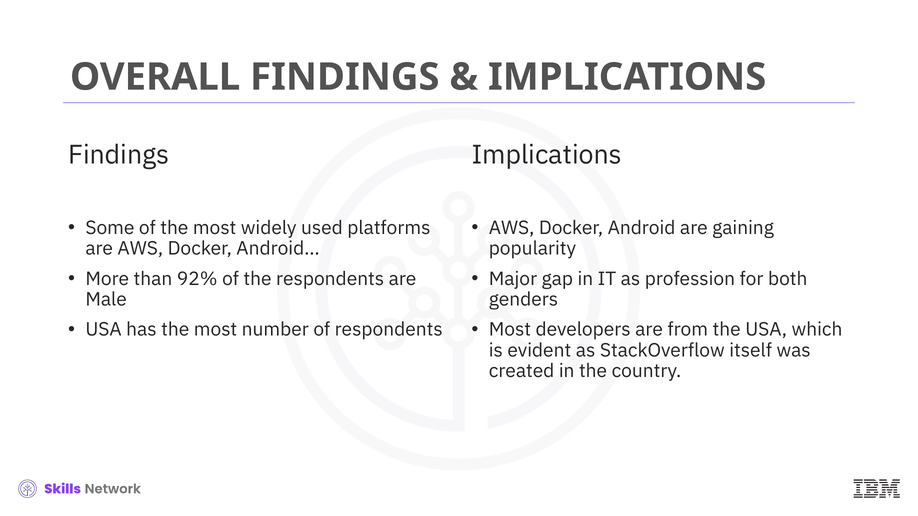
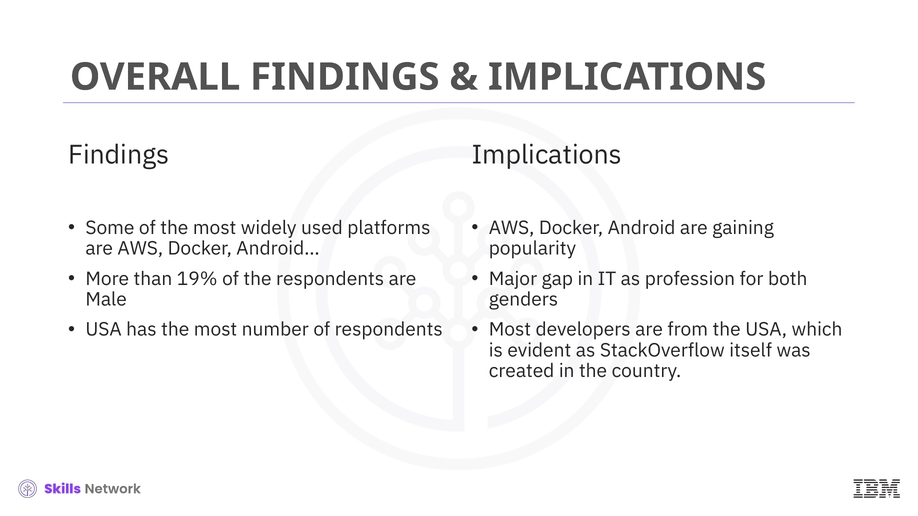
92%: 92% -> 19%
